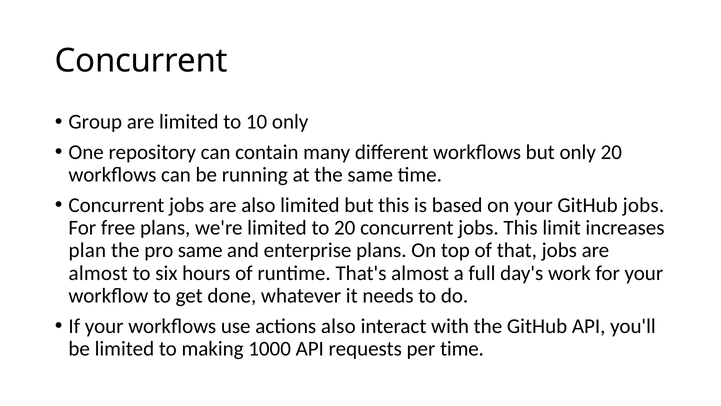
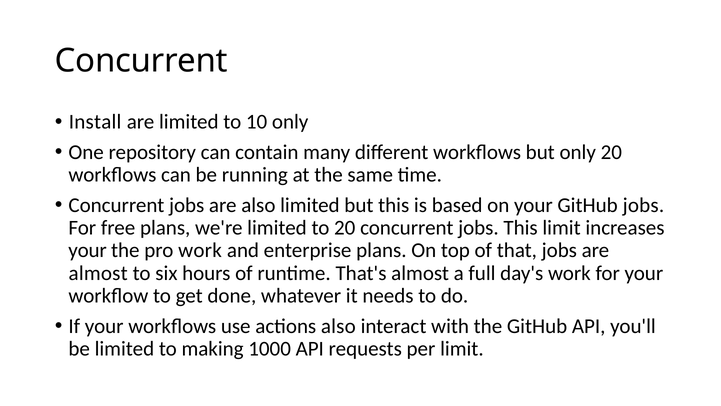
Group: Group -> Install
plan at (87, 250): plan -> your
pro same: same -> work
per time: time -> limit
